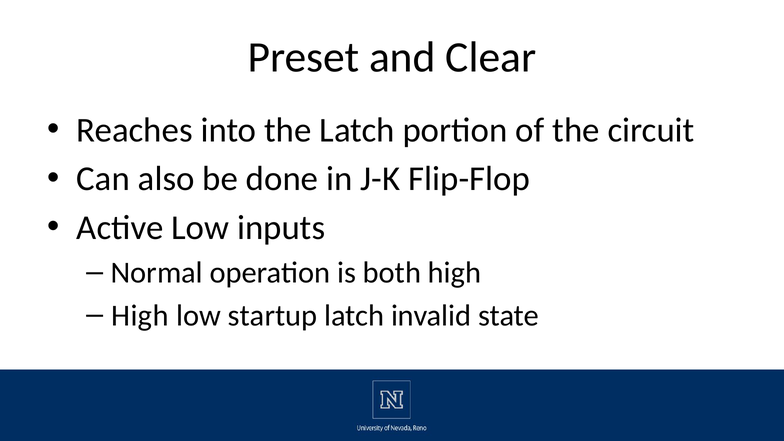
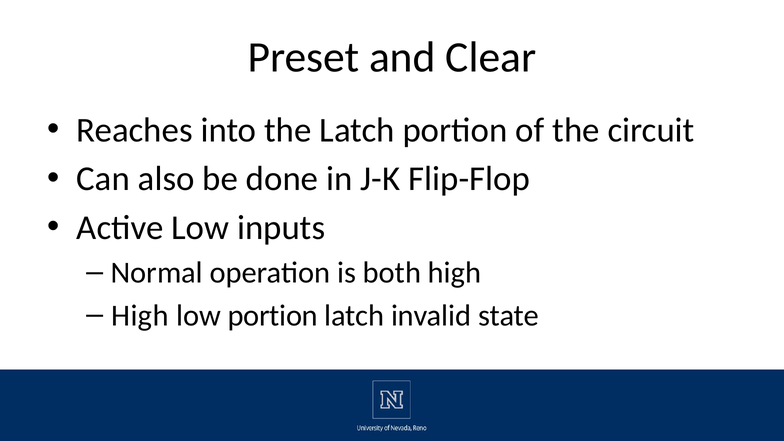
low startup: startup -> portion
